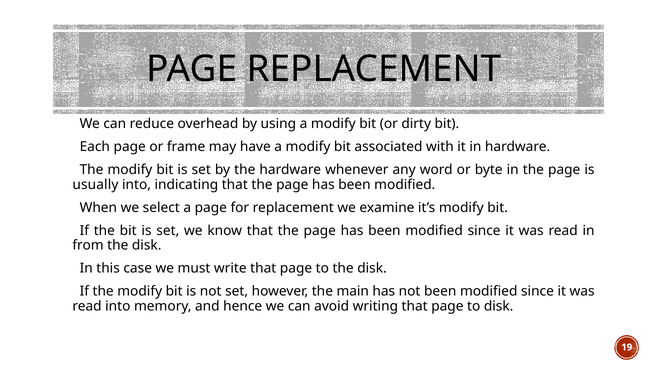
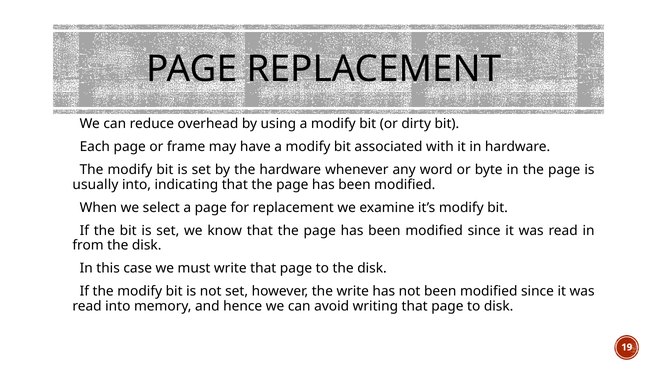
the main: main -> write
